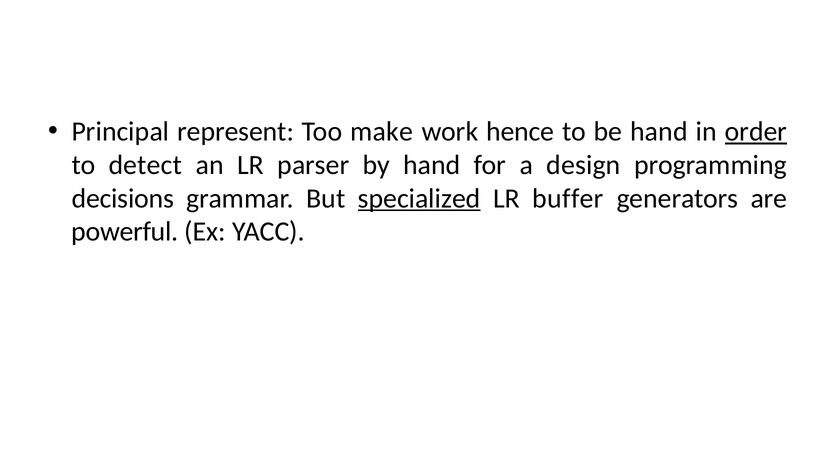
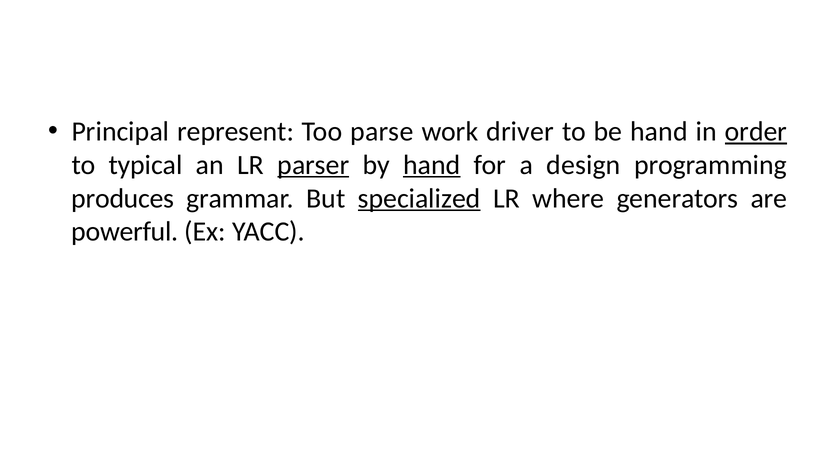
make: make -> parse
hence: hence -> driver
detect: detect -> typical
parser underline: none -> present
hand at (432, 165) underline: none -> present
decisions: decisions -> produces
buffer: buffer -> where
